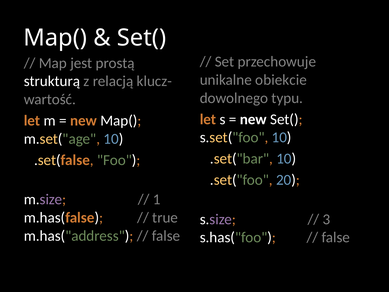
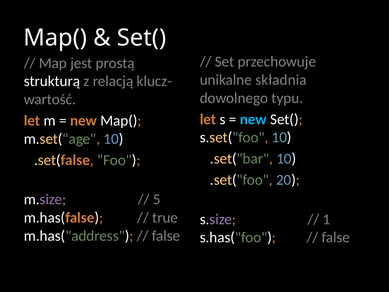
obiekcie: obiekcie -> składnia
new at (253, 119) colour: white -> light blue
1: 1 -> 5
3: 3 -> 1
